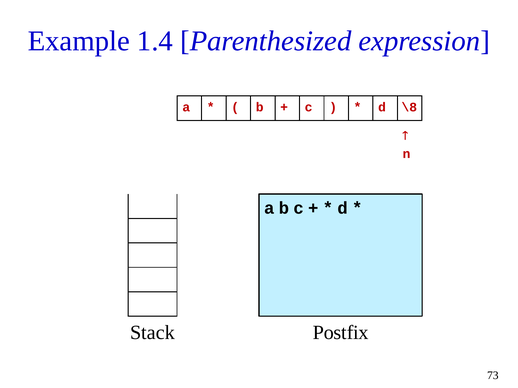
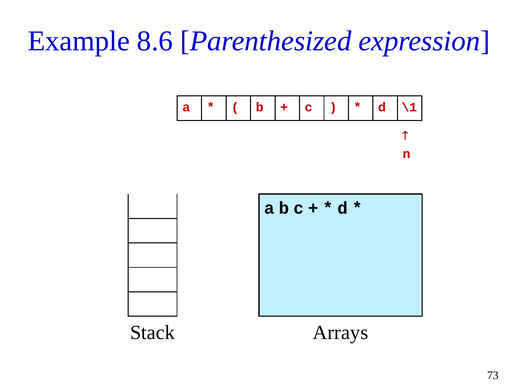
1.4: 1.4 -> 8.6
\8: \8 -> \1
Postfix: Postfix -> Arrays
